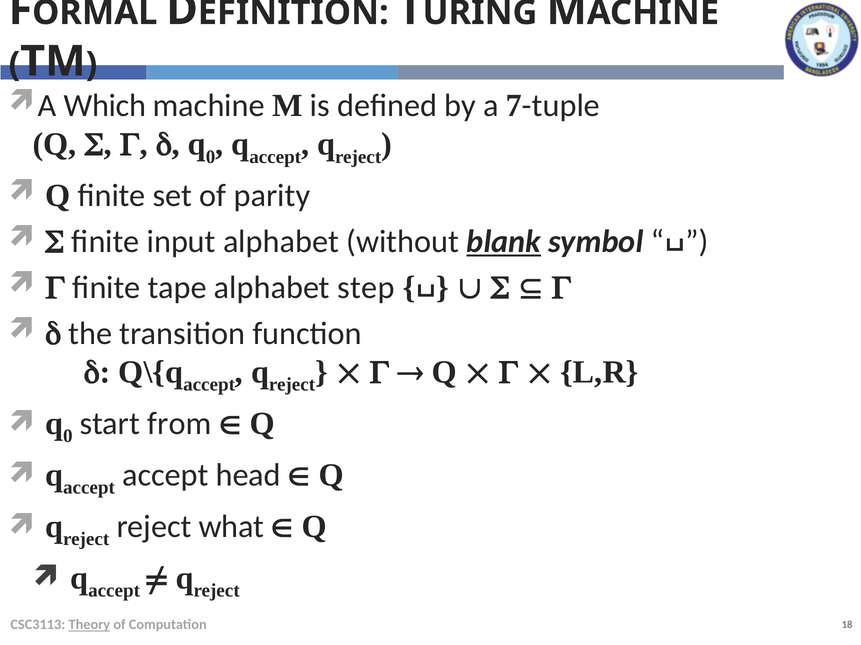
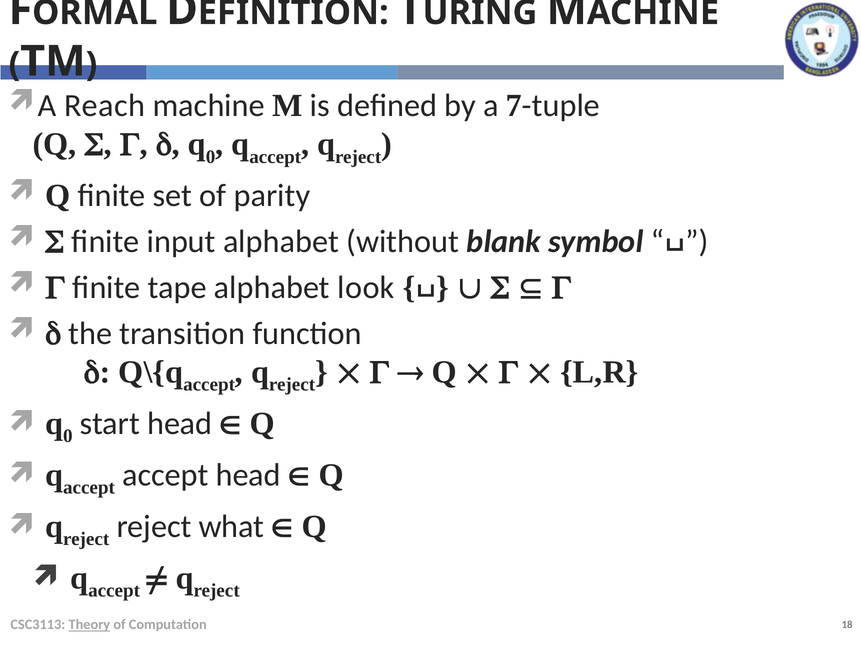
Which: Which -> Reach
blank underline: present -> none
step: step -> look
start from: from -> head
